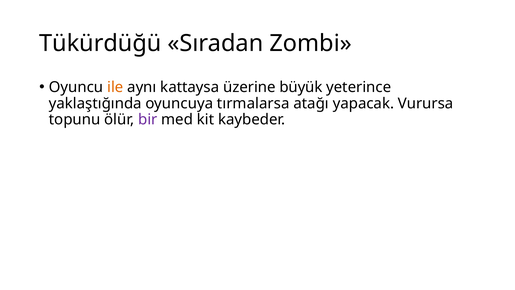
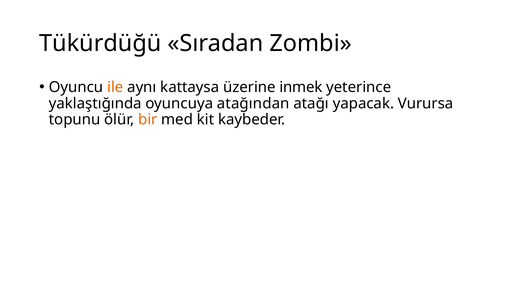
büyük: büyük -> inmek
tırmalarsa: tırmalarsa -> atağından
bir colour: purple -> orange
